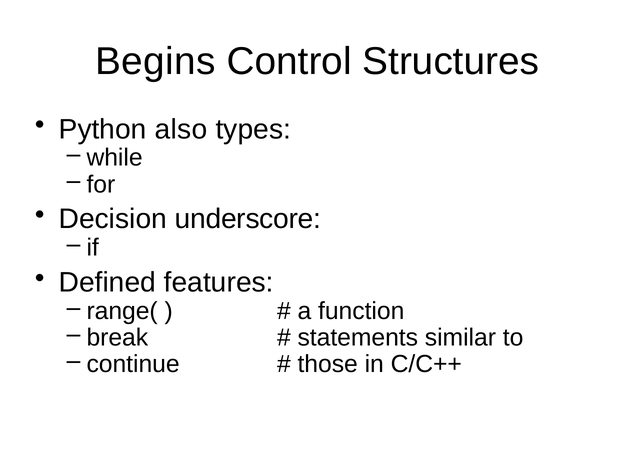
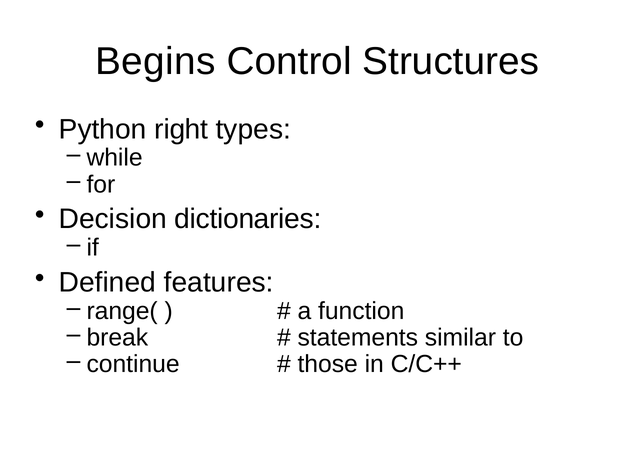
also: also -> right
underscore: underscore -> dictionaries
